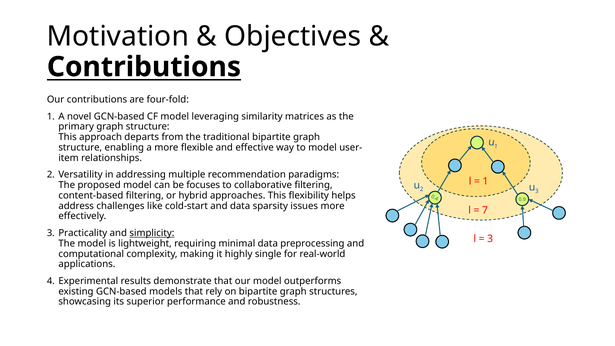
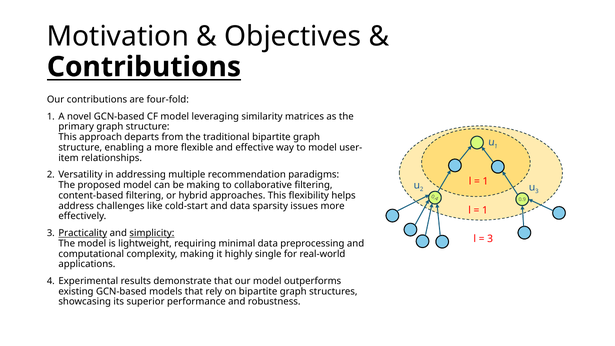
be focuses: focuses -> making
7 at (485, 210): 7 -> 1
Practicality underline: none -> present
